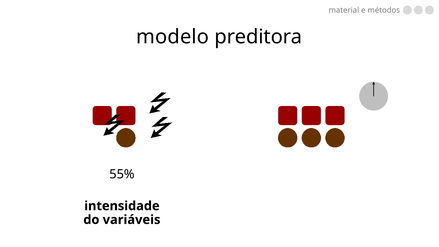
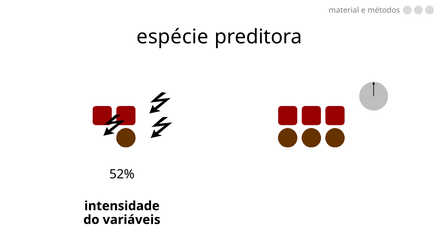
modelo: modelo -> espécie
55%: 55% -> 52%
